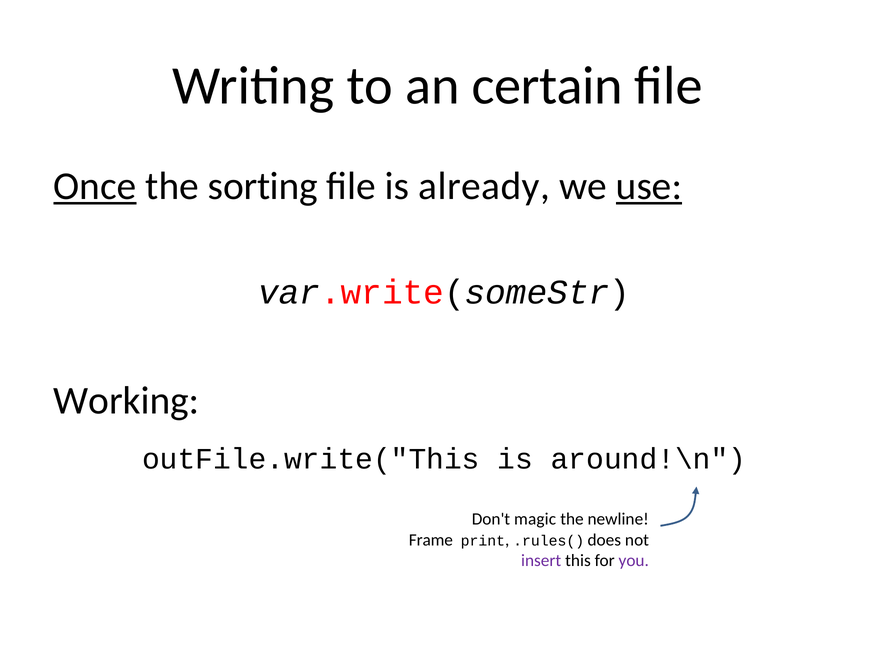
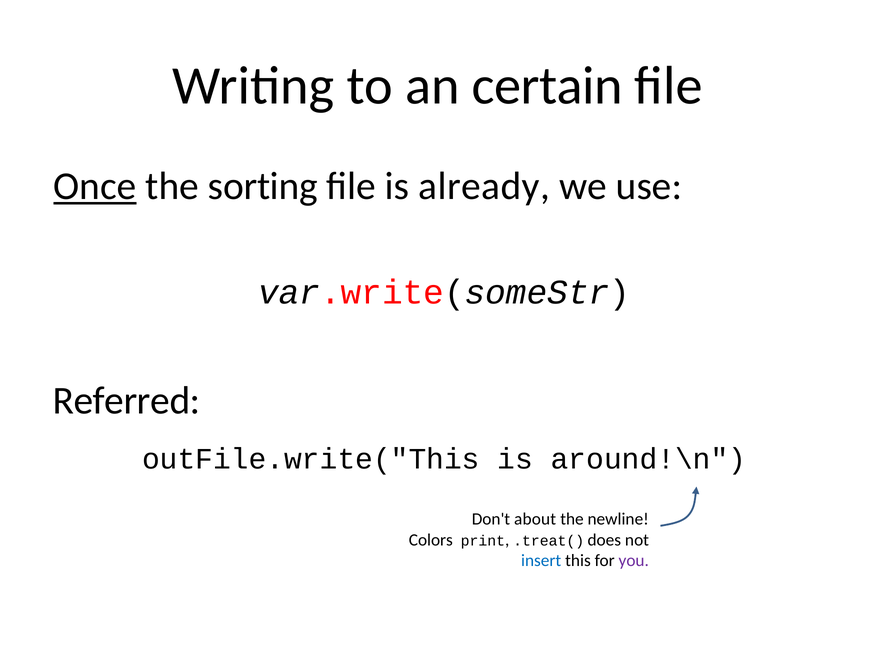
use underline: present -> none
Working: Working -> Referred
magic: magic -> about
Frame: Frame -> Colors
.rules(: .rules( -> .treat(
insert colour: purple -> blue
